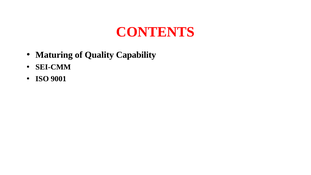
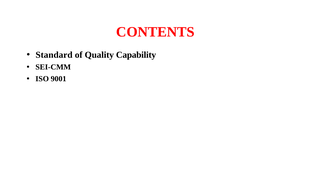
Maturing: Maturing -> Standard
